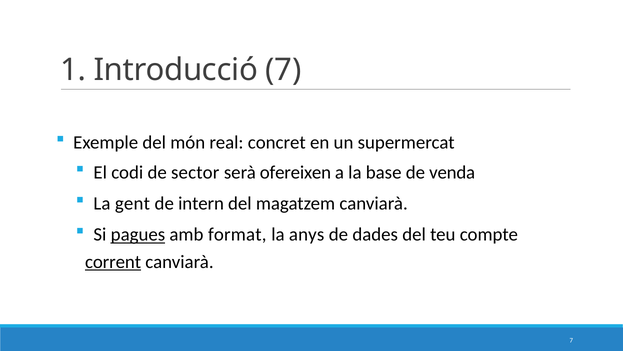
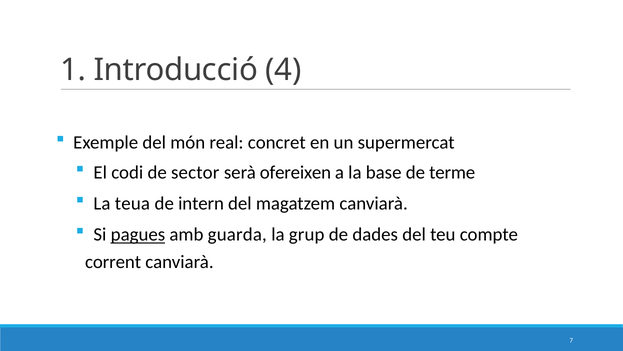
Introducció 7: 7 -> 4
venda: venda -> terme
gent: gent -> teua
format: format -> guarda
anys: anys -> grup
corrent underline: present -> none
